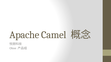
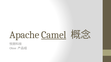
Camel underline: none -> present
